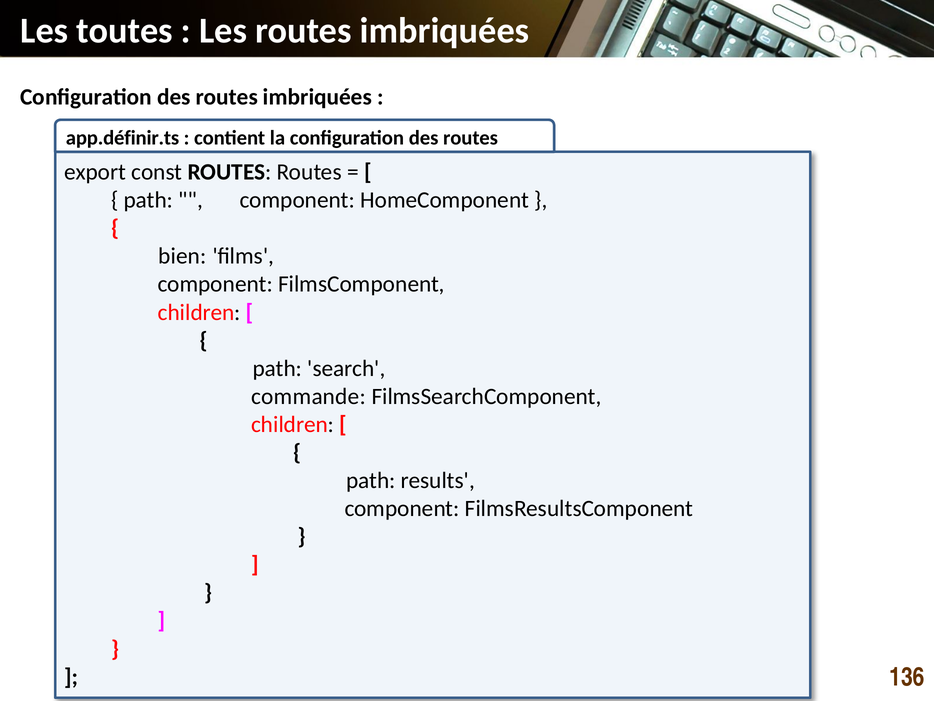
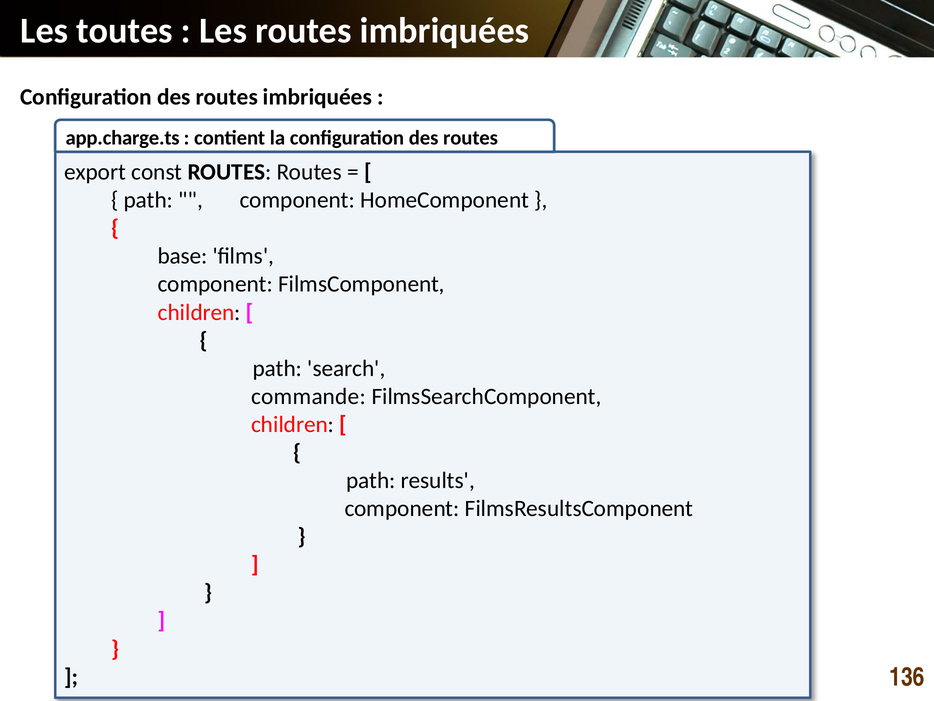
app.définir.ts: app.définir.ts -> app.charge.ts
bien: bien -> base
